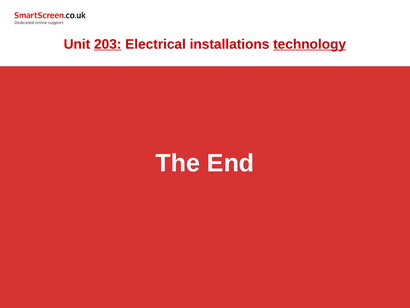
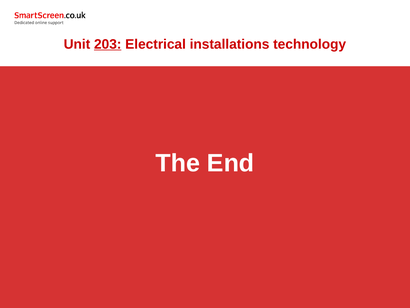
technology underline: present -> none
